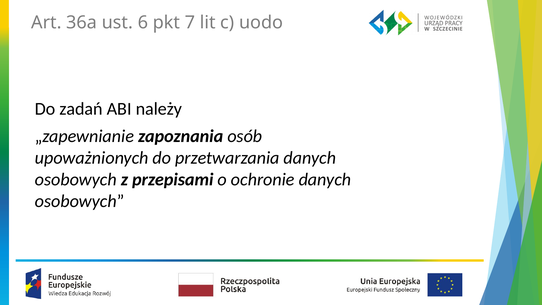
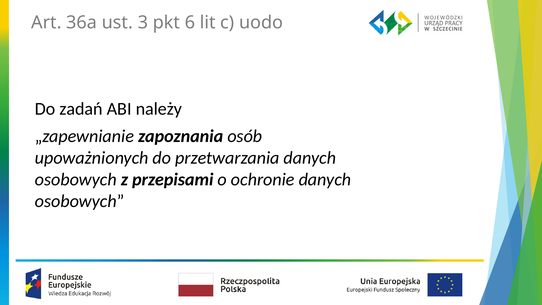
6: 6 -> 3
7: 7 -> 6
